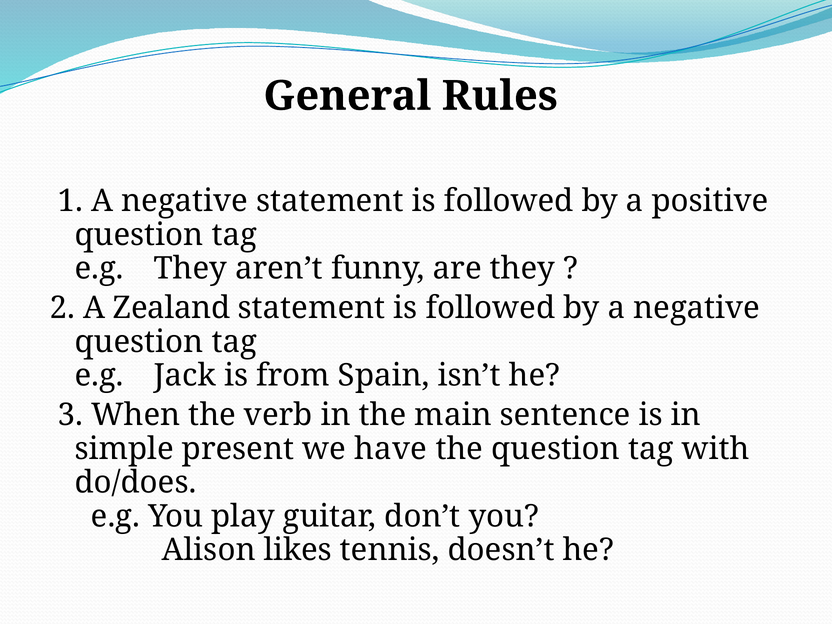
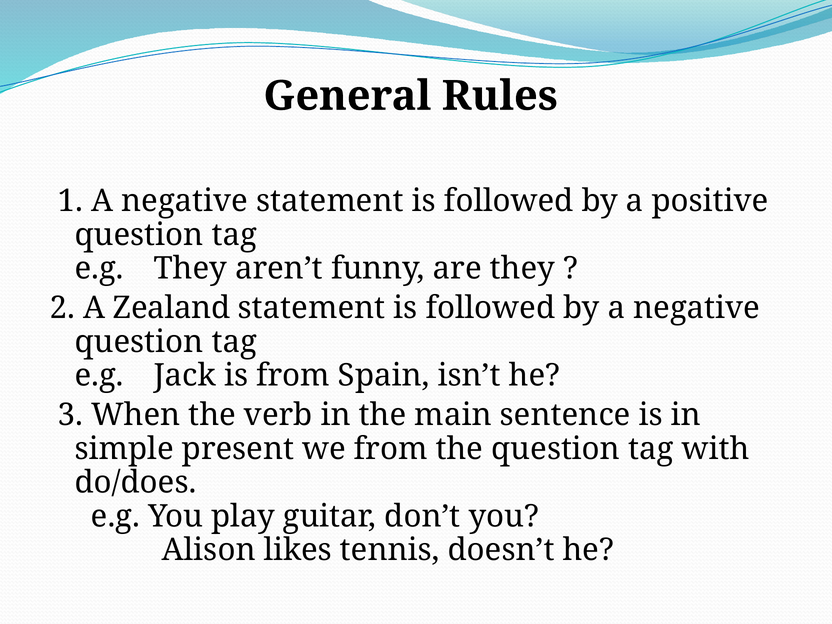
we have: have -> from
